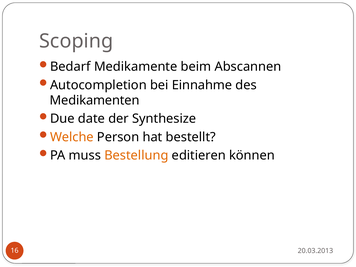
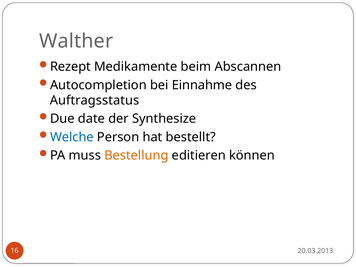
Scoping: Scoping -> Walther
Bedarf: Bedarf -> Rezept
Medikamenten: Medikamenten -> Auftragsstatus
Welche colour: orange -> blue
